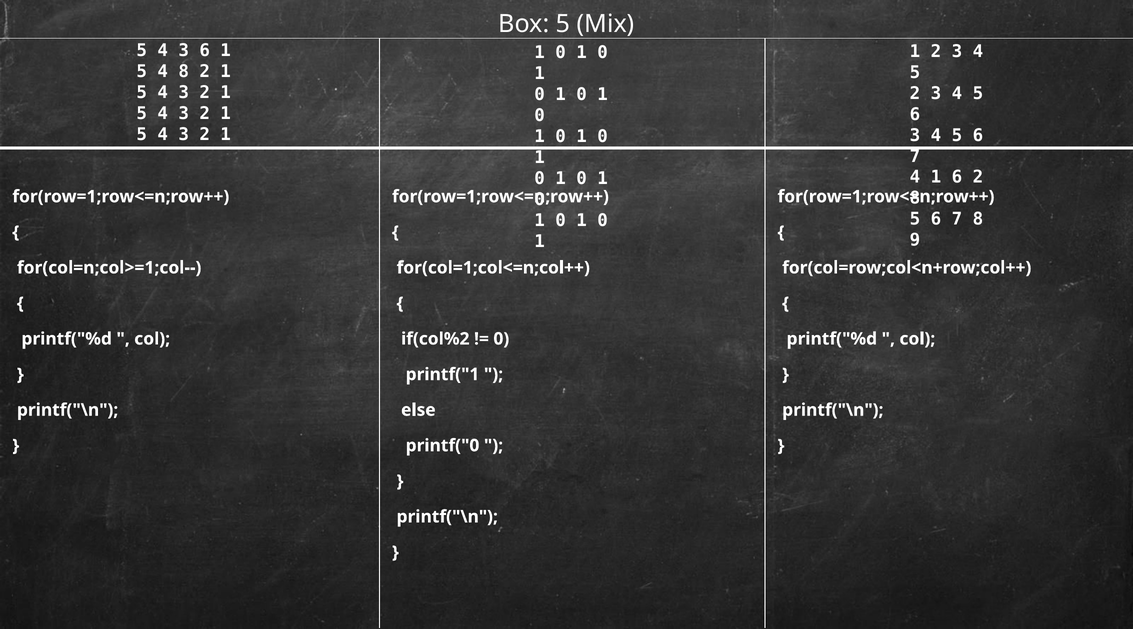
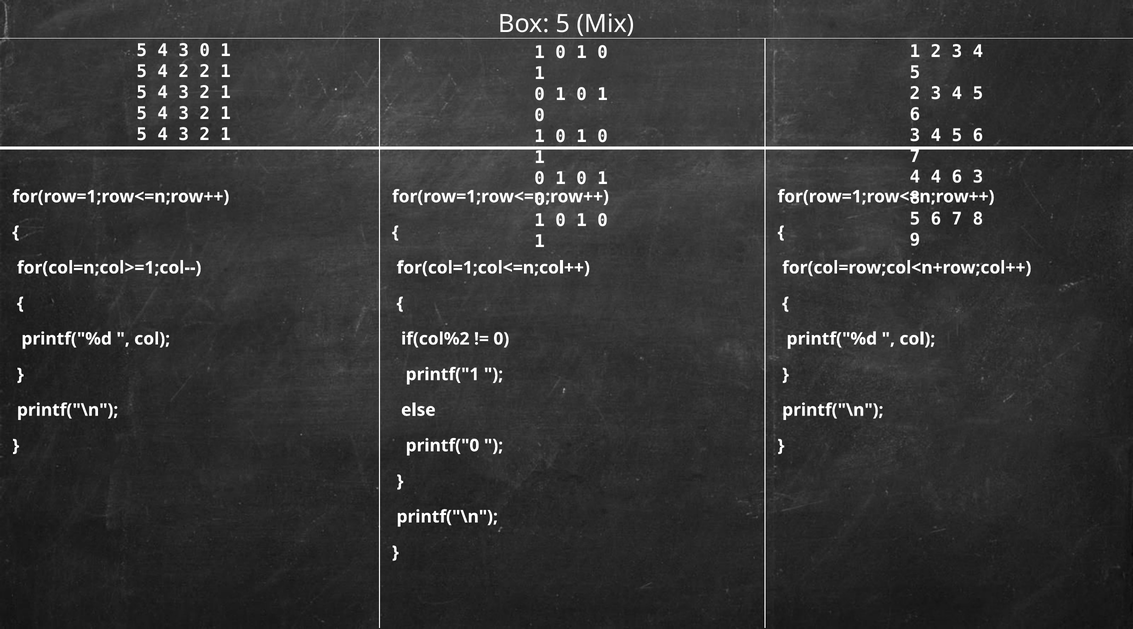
3 6: 6 -> 0
4 8: 8 -> 2
4 1: 1 -> 4
2 at (978, 177): 2 -> 3
